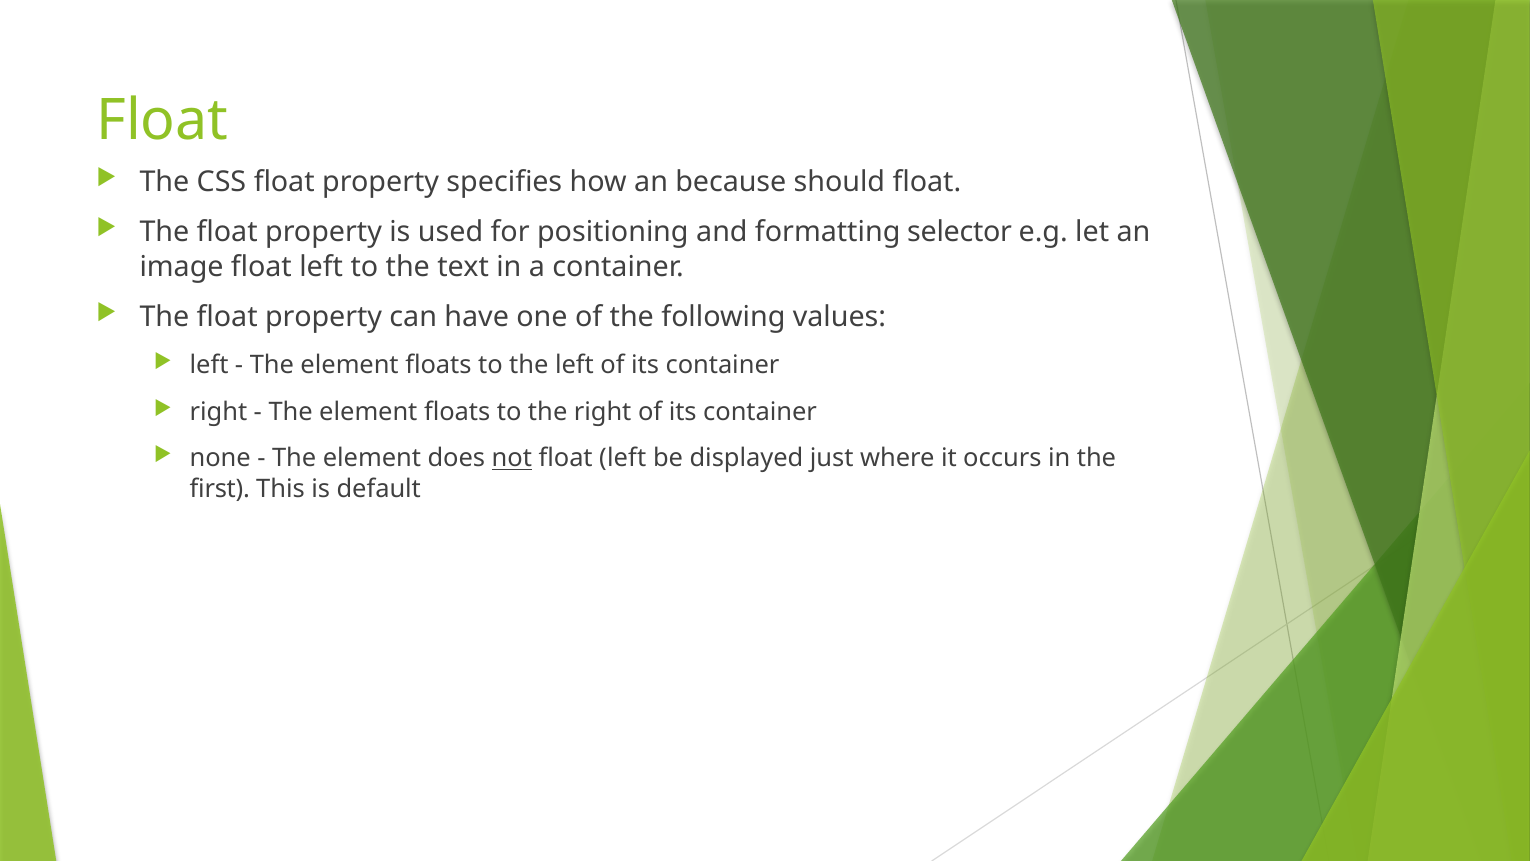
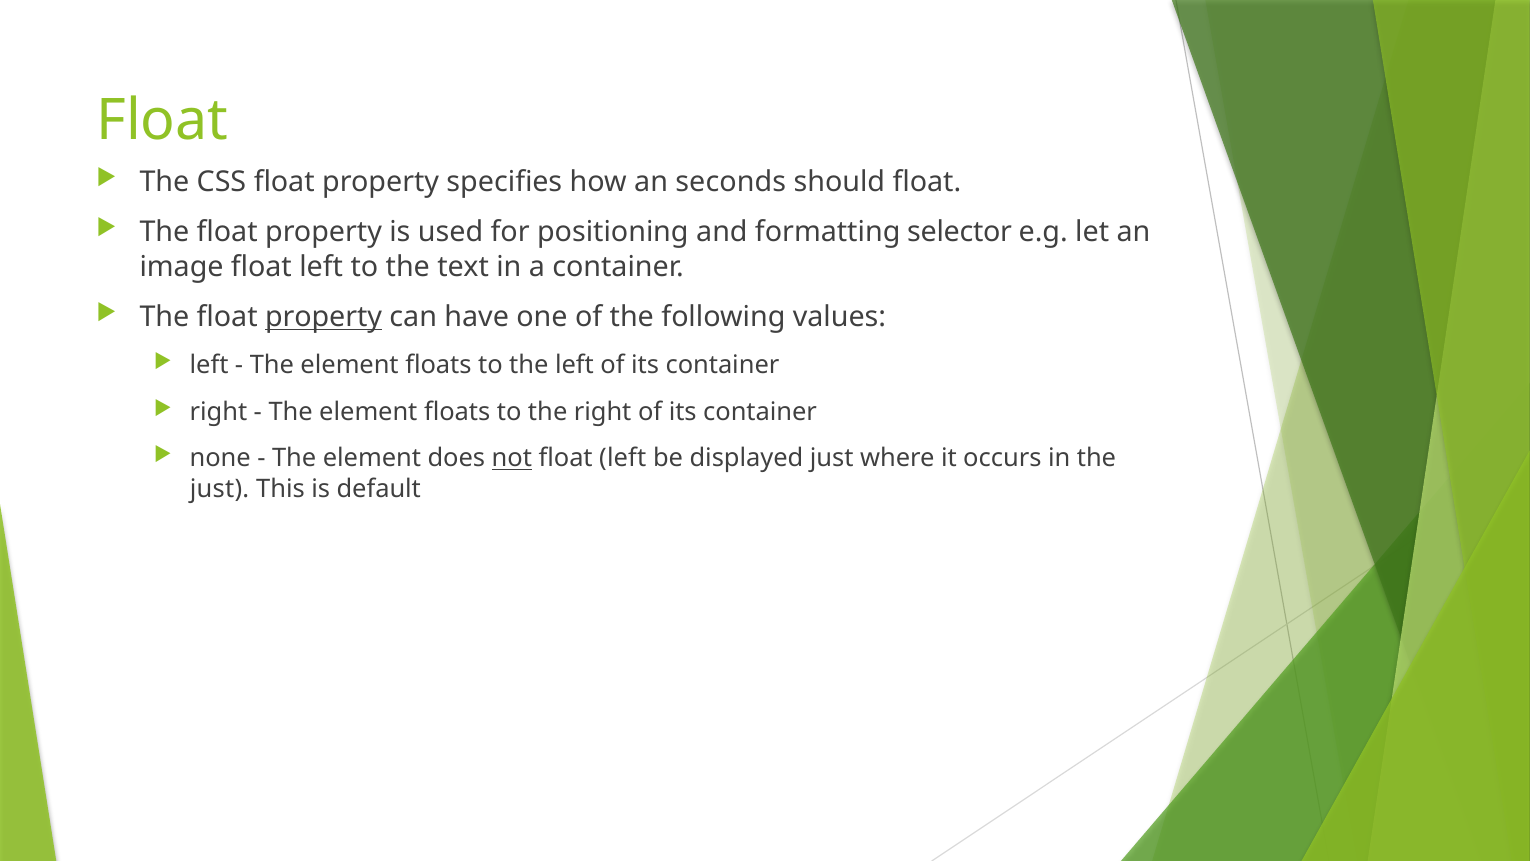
because: because -> seconds
property at (324, 317) underline: none -> present
first at (220, 489): first -> just
